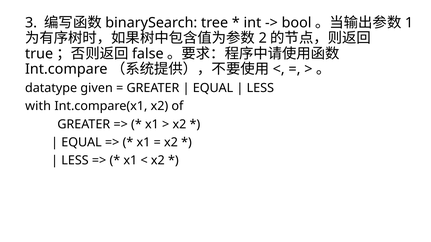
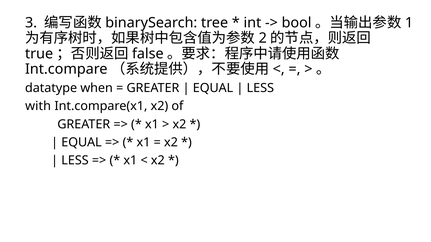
given: given -> when
